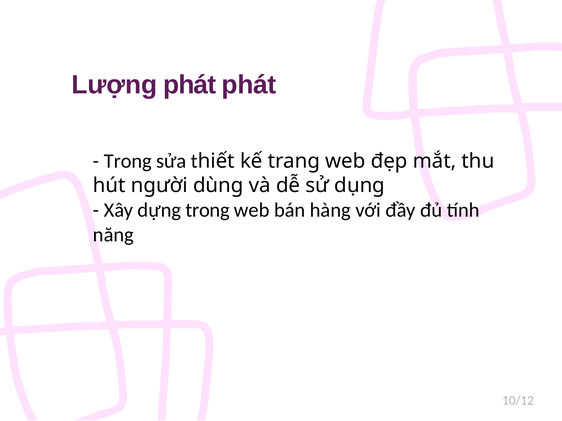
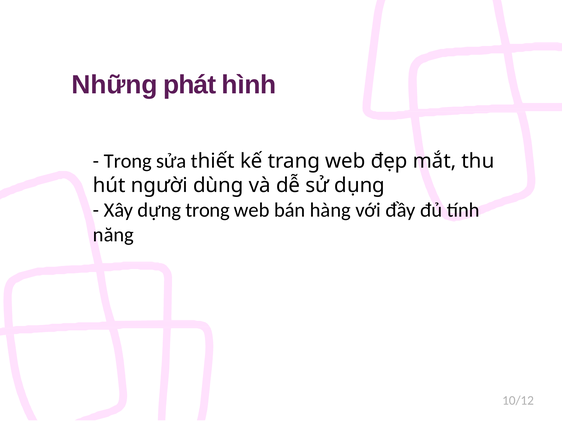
Lượng: Lượng -> Những
phát phát: phát -> hình
